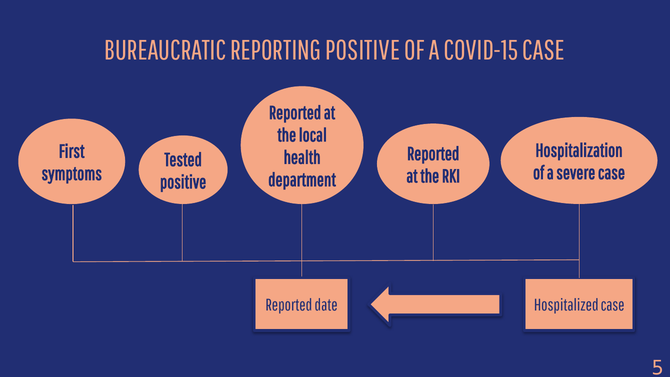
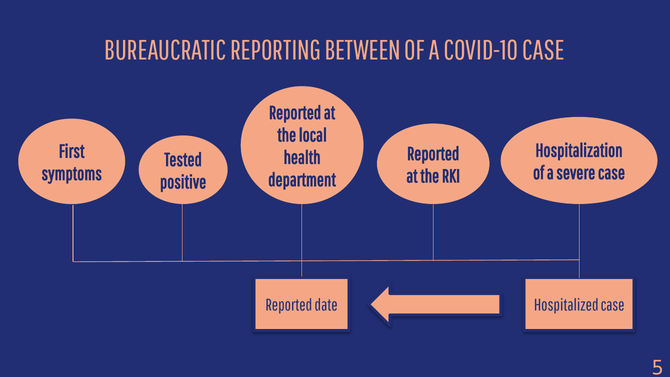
REPORTING POSITIVE: POSITIVE -> BETWEEN
COVID-15: COVID-15 -> COVID-10
